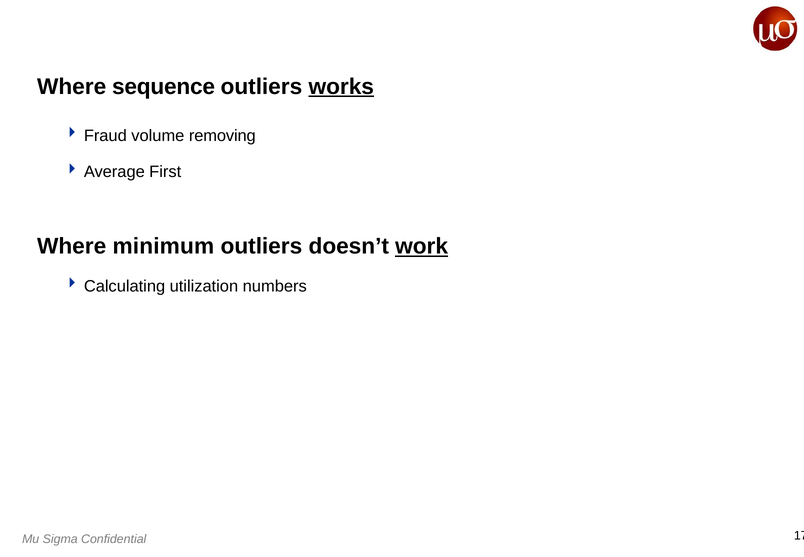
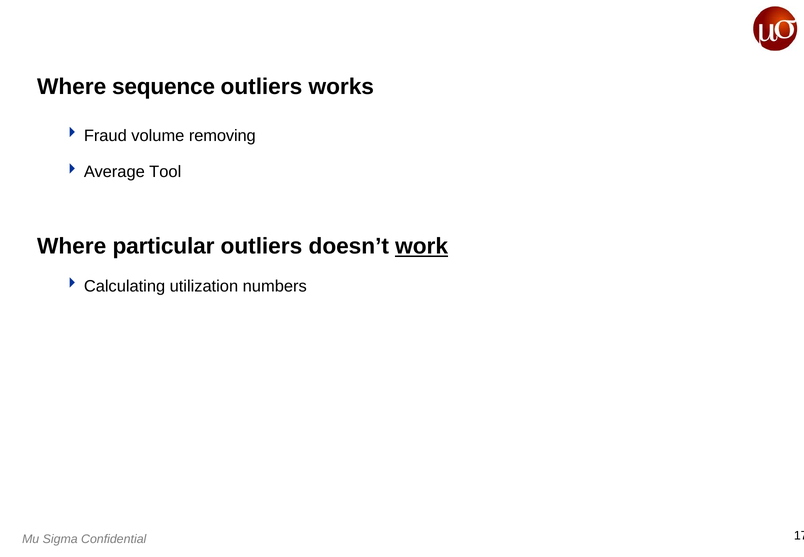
works underline: present -> none
First: First -> Tool
minimum: minimum -> particular
